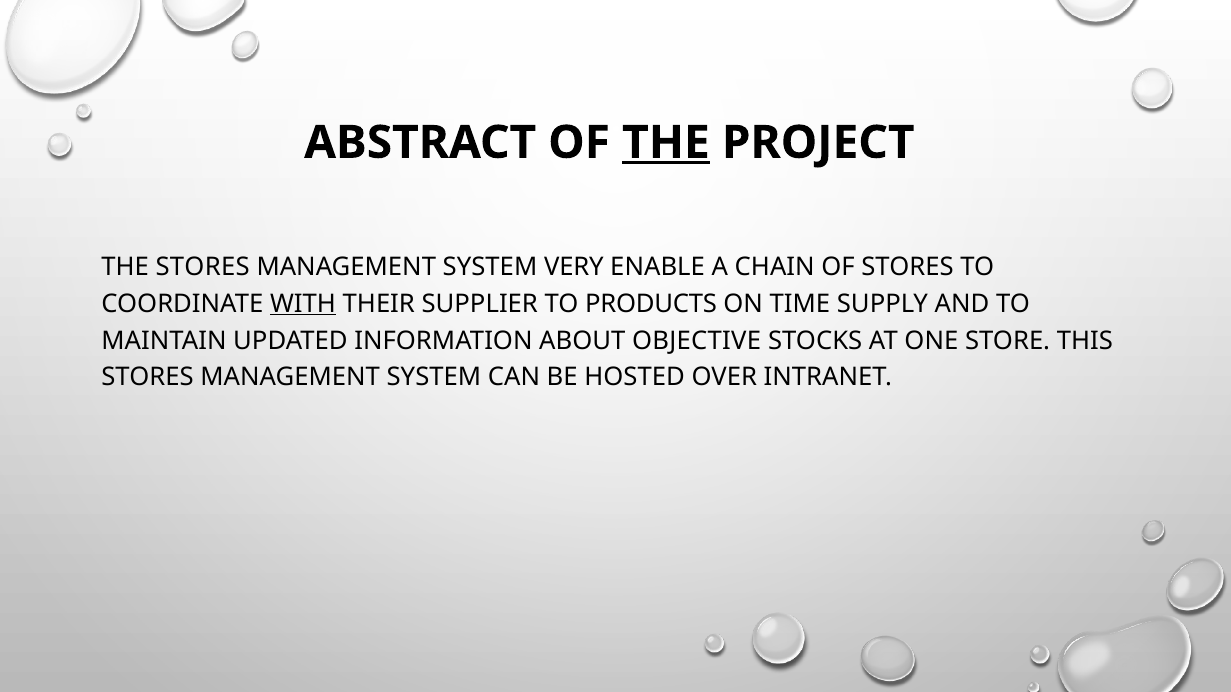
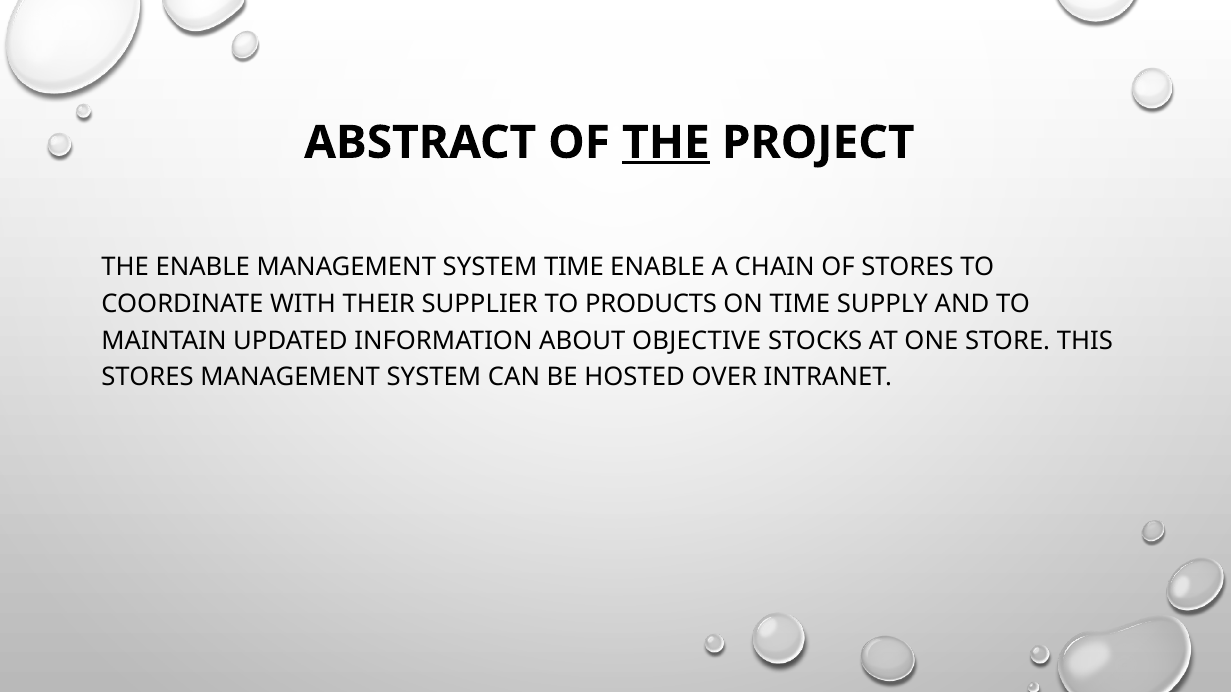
THE STORES: STORES -> ENABLE
SYSTEM VERY: VERY -> TIME
WITH underline: present -> none
